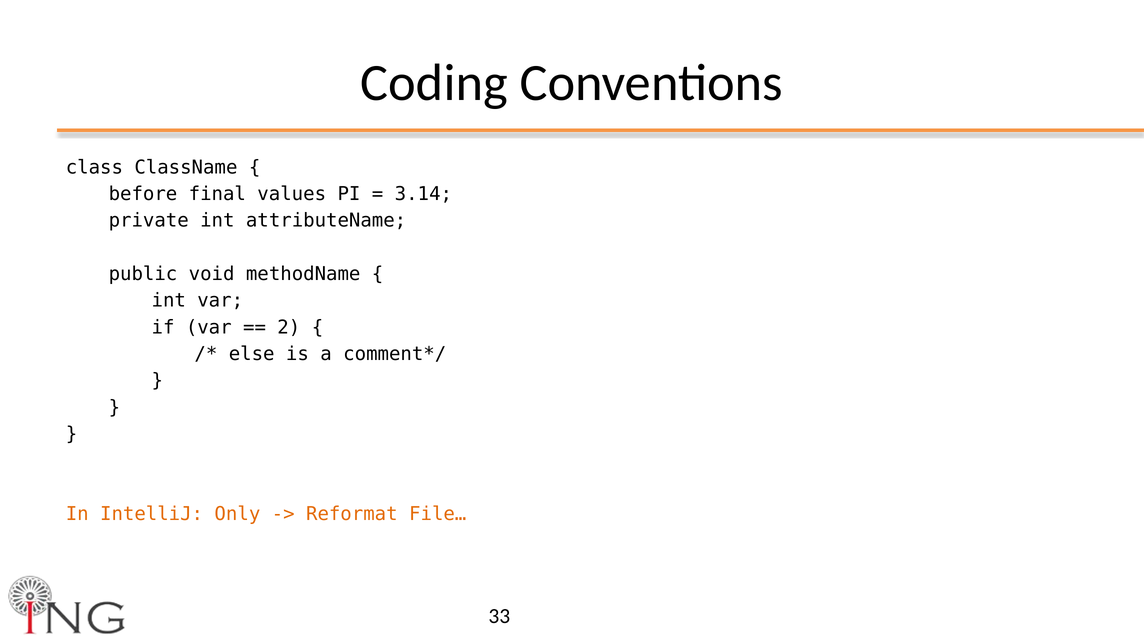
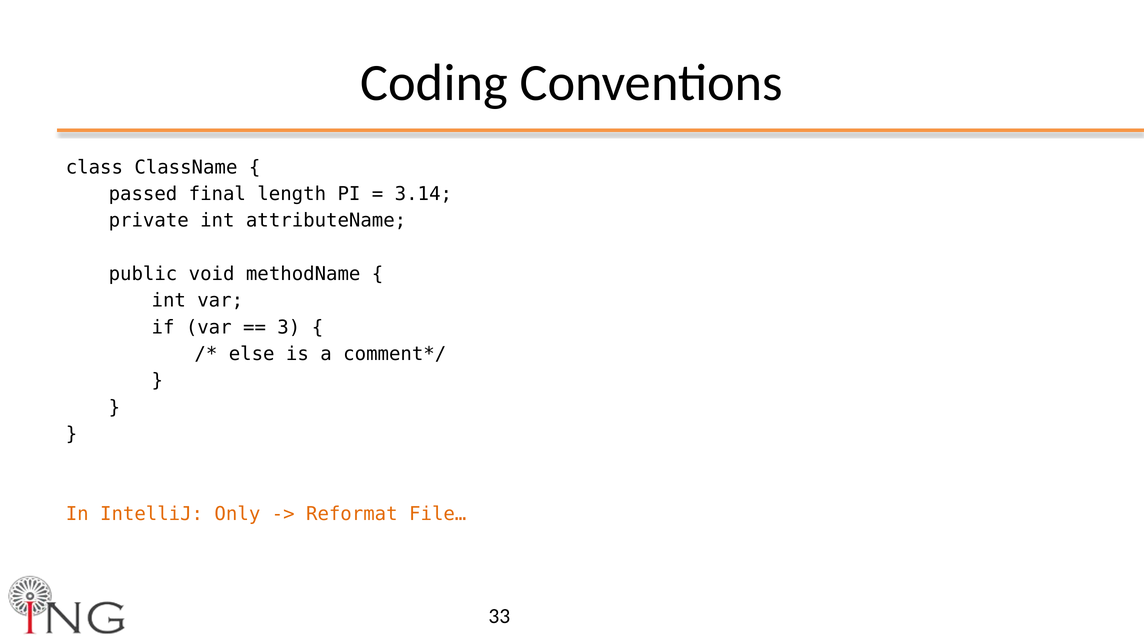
before: before -> passed
values: values -> length
2: 2 -> 3
